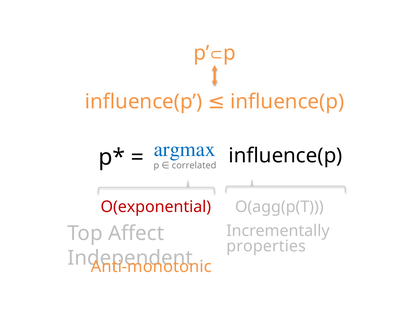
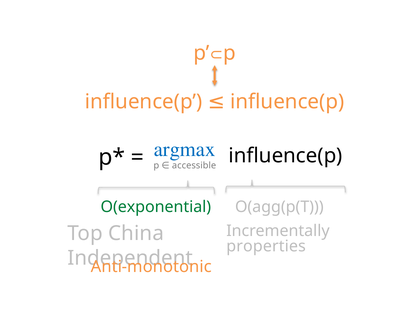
correlated: correlated -> accessible
O(exponential colour: red -> green
Affect: Affect -> China
